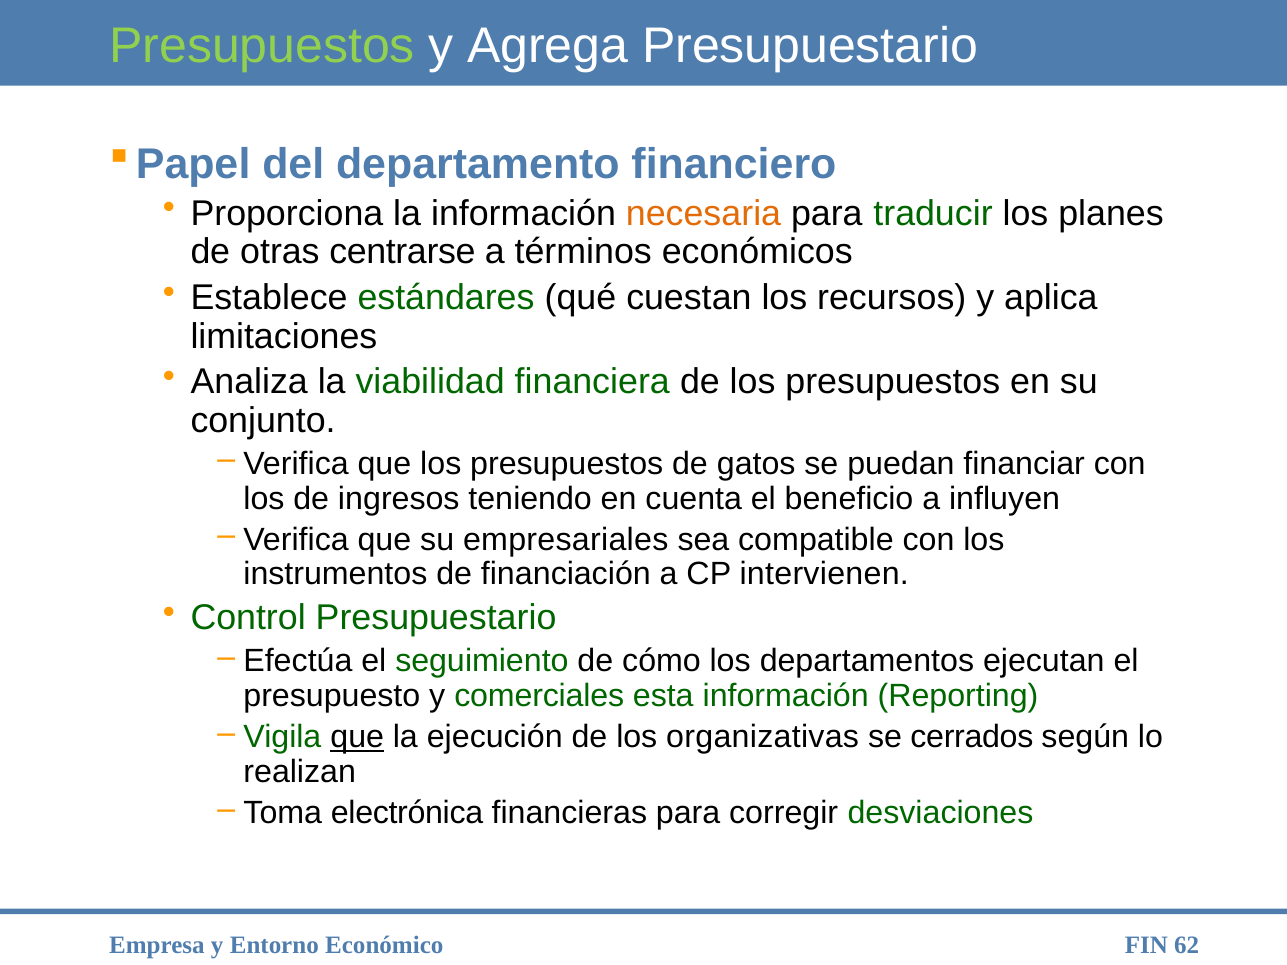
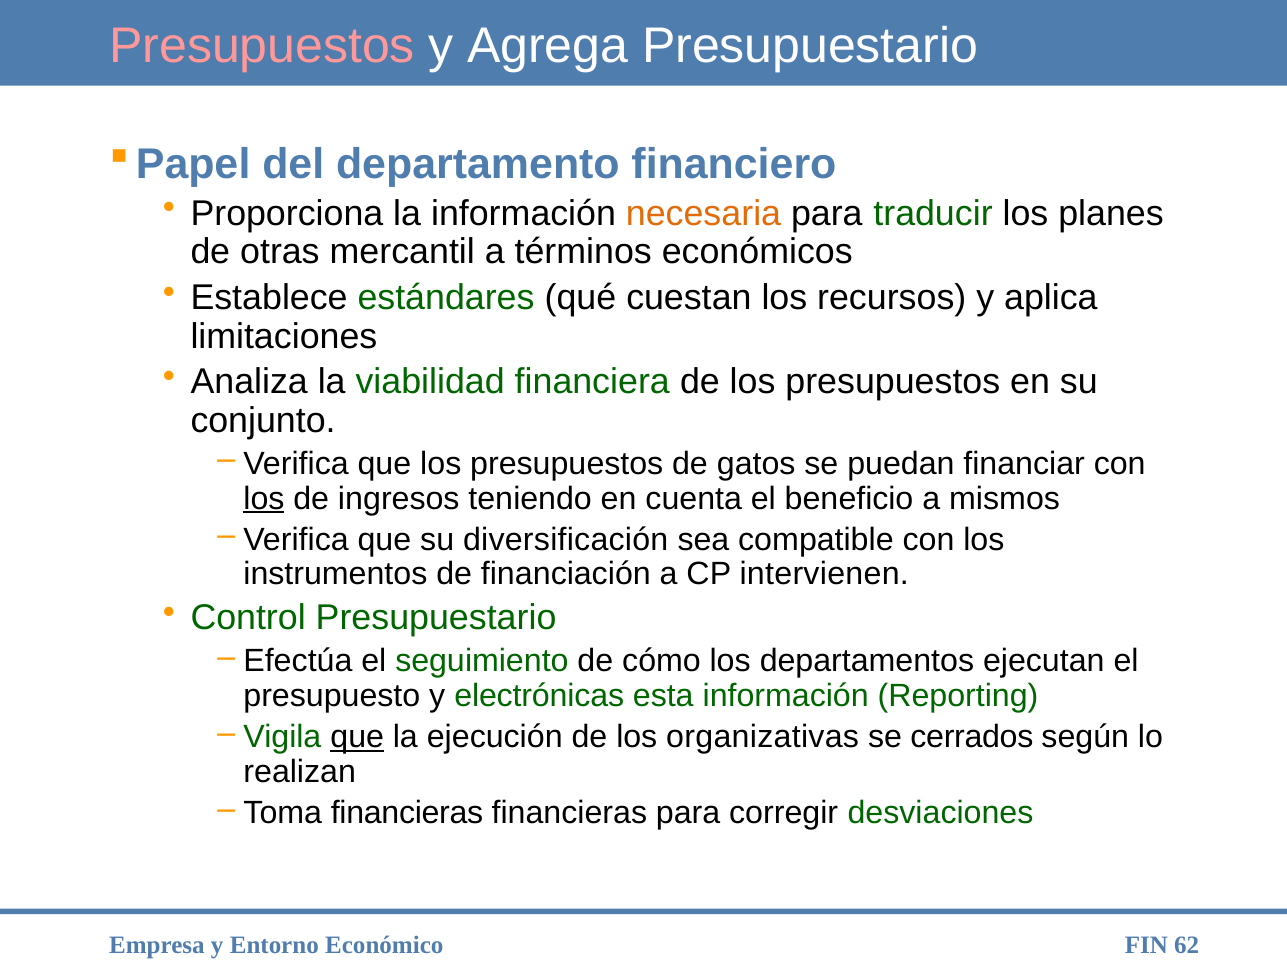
Presupuestos at (262, 46) colour: light green -> pink
centrarse: centrarse -> mercantil
los at (264, 499) underline: none -> present
influyen: influyen -> mismos
empresariales: empresariales -> diversificación
comerciales: comerciales -> electrónicas
Toma electrónica: electrónica -> financieras
